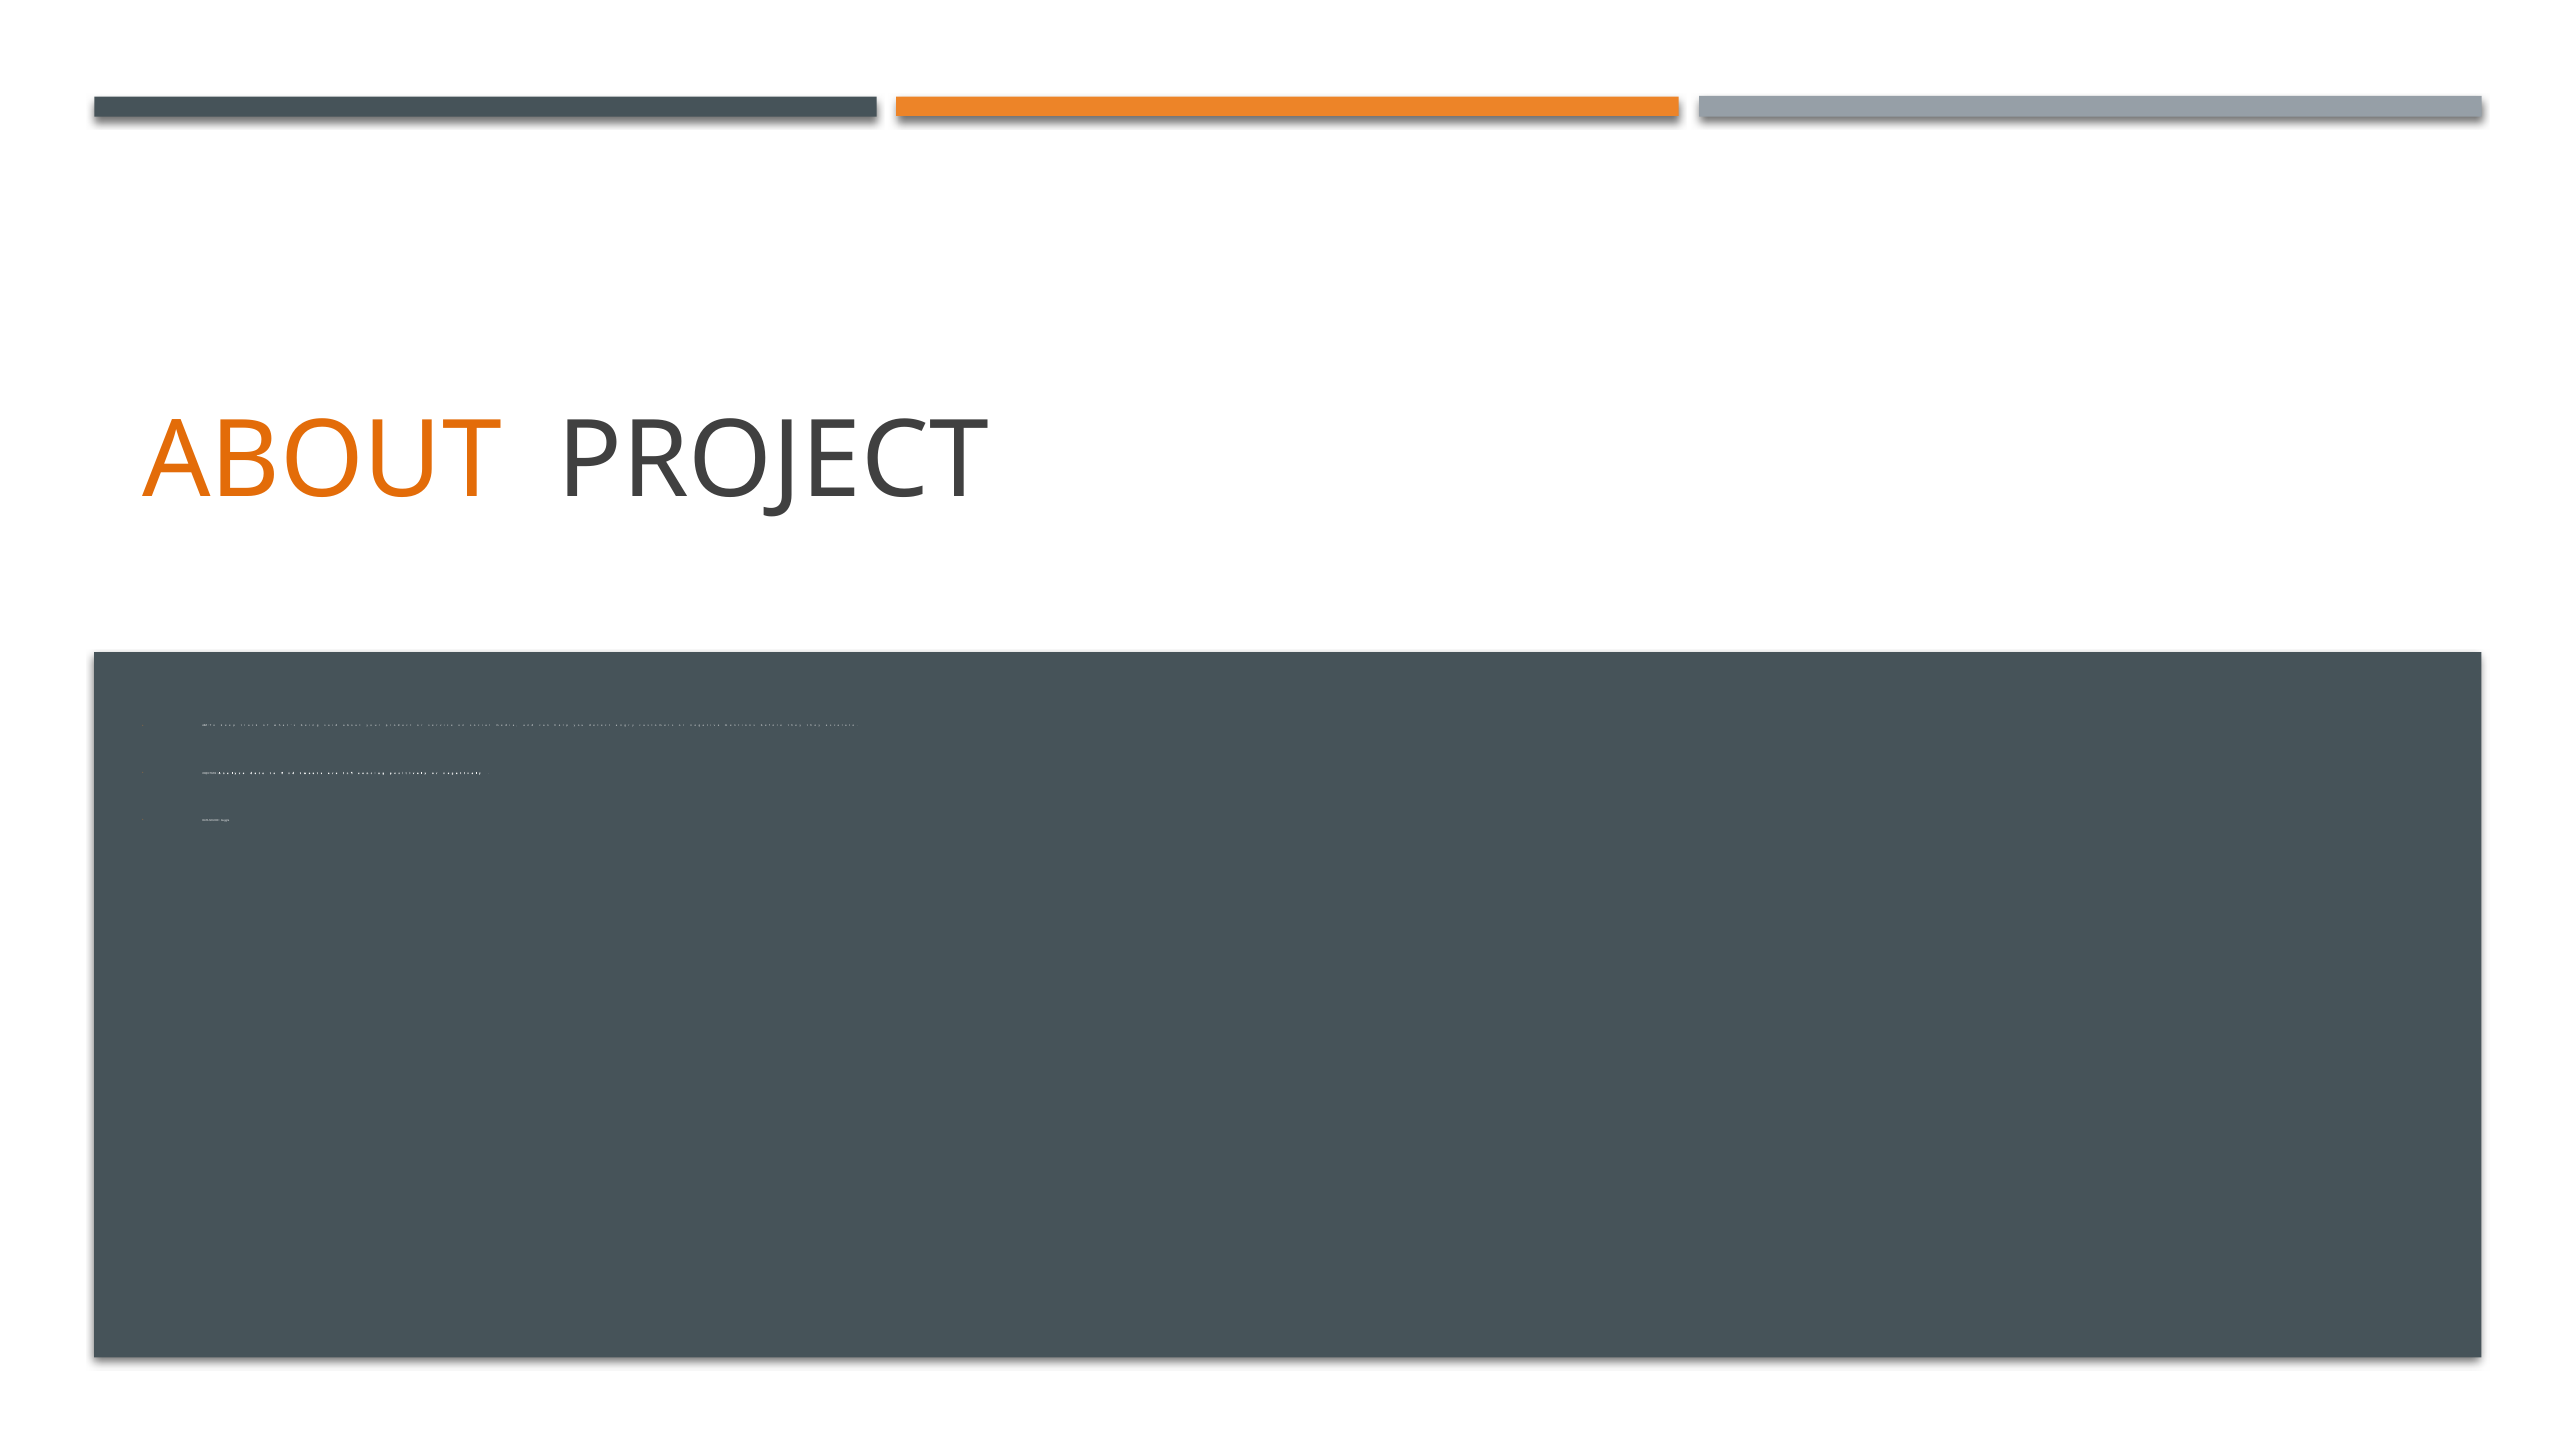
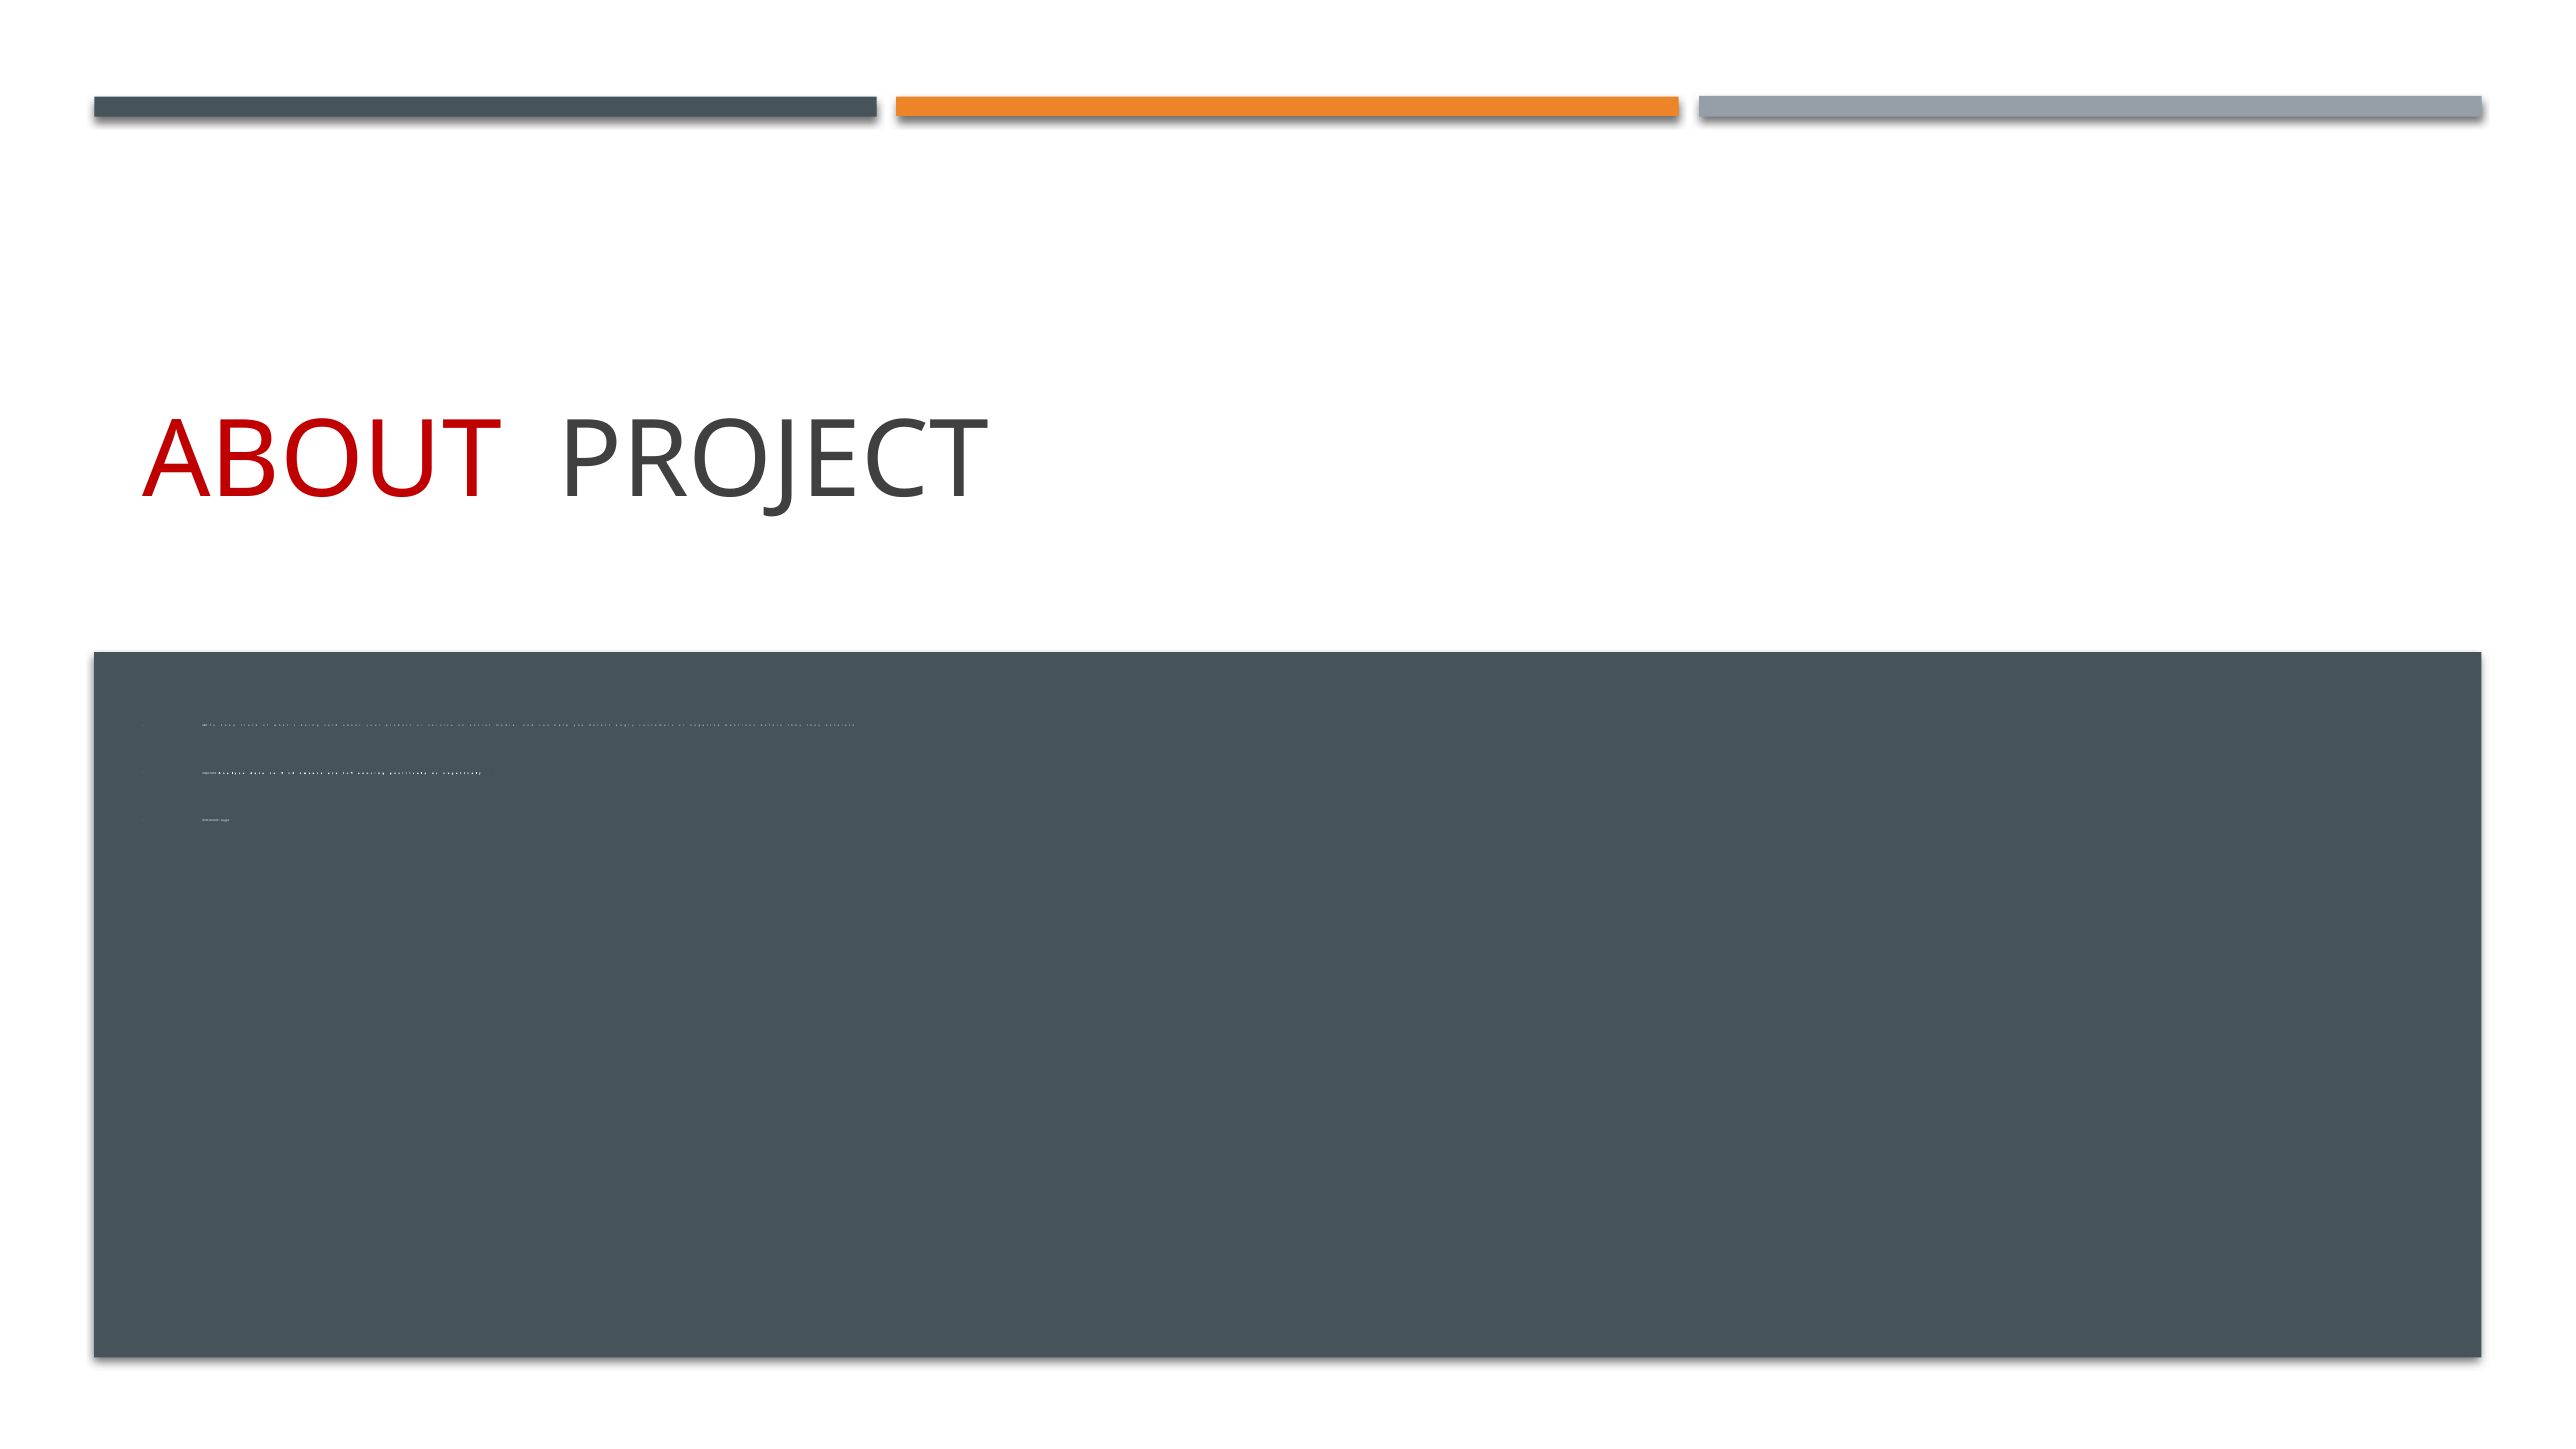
ABOUT colour: orange -> red
